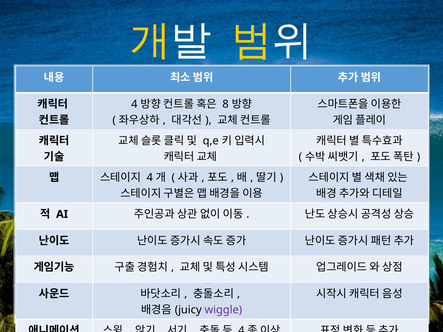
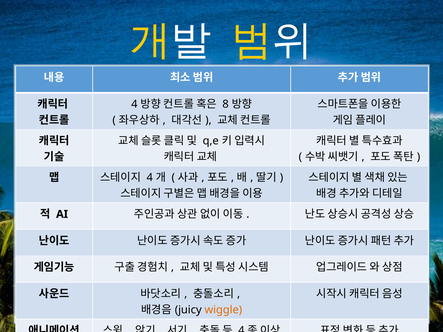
wiggle colour: purple -> orange
